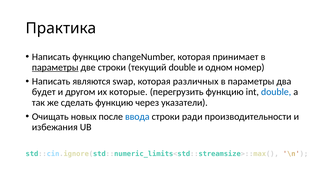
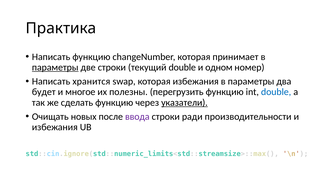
являются: являются -> хранится
которая различных: различных -> избежания
другом: другом -> многое
которые: которые -> полезны
указатели underline: none -> present
ввода colour: blue -> purple
